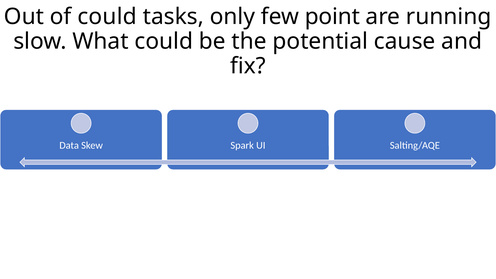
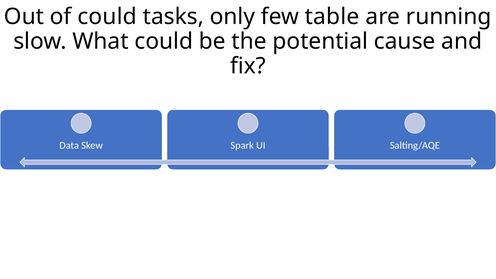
point: point -> table
